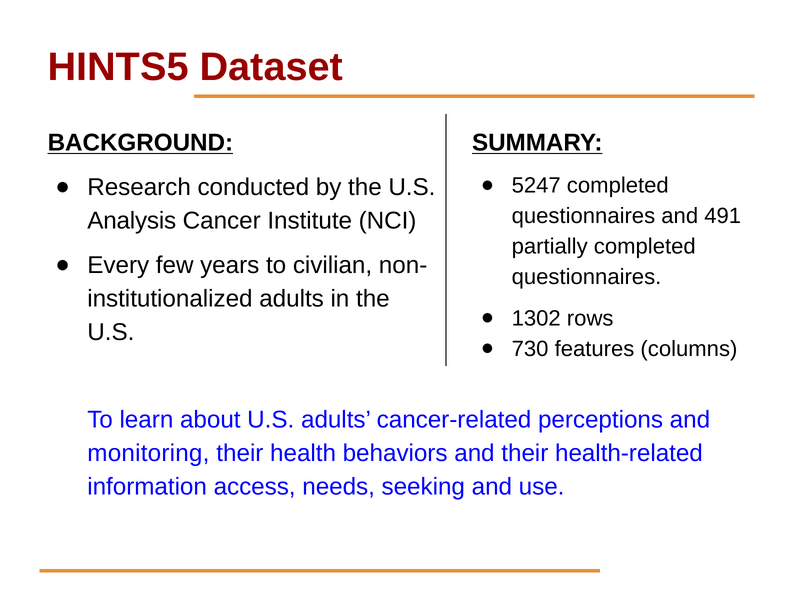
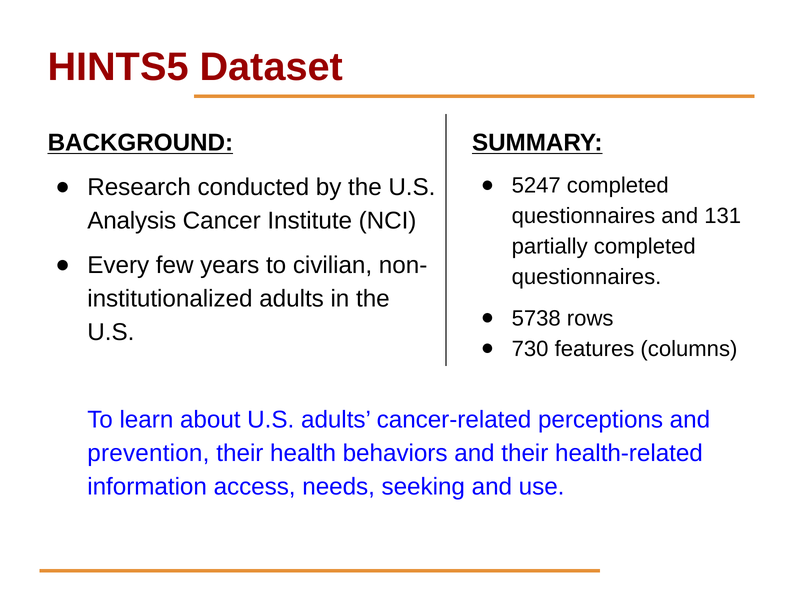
491: 491 -> 131
1302: 1302 -> 5738
monitoring: monitoring -> prevention
